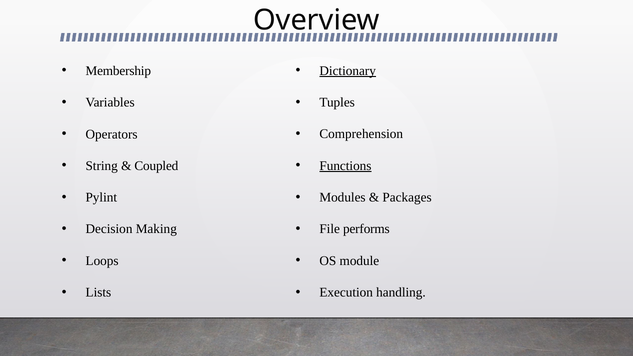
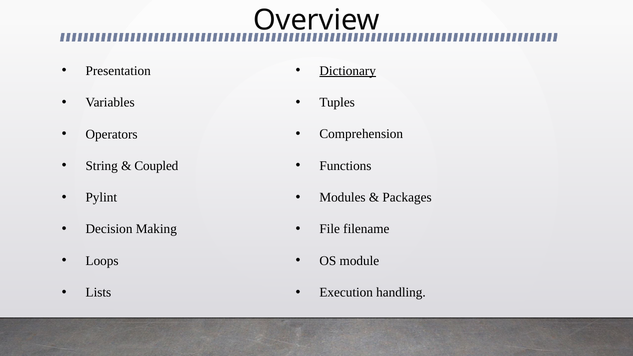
Membership: Membership -> Presentation
Functions underline: present -> none
performs: performs -> filename
